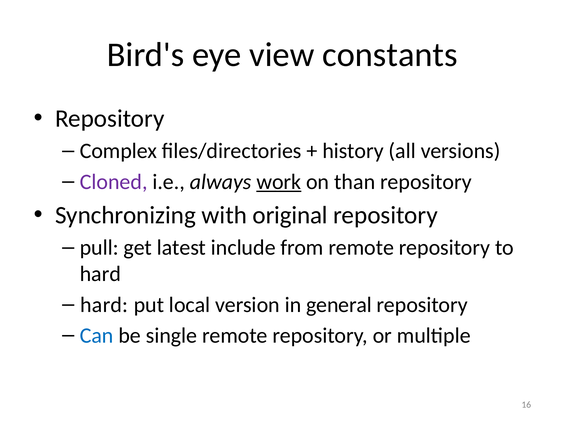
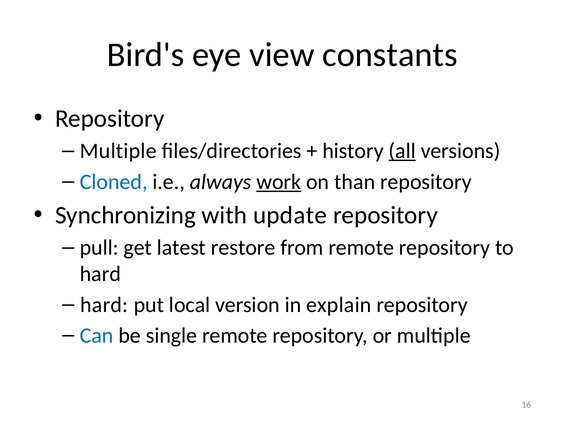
Complex at (118, 151): Complex -> Multiple
all underline: none -> present
Cloned colour: purple -> blue
original: original -> update
include: include -> restore
general: general -> explain
